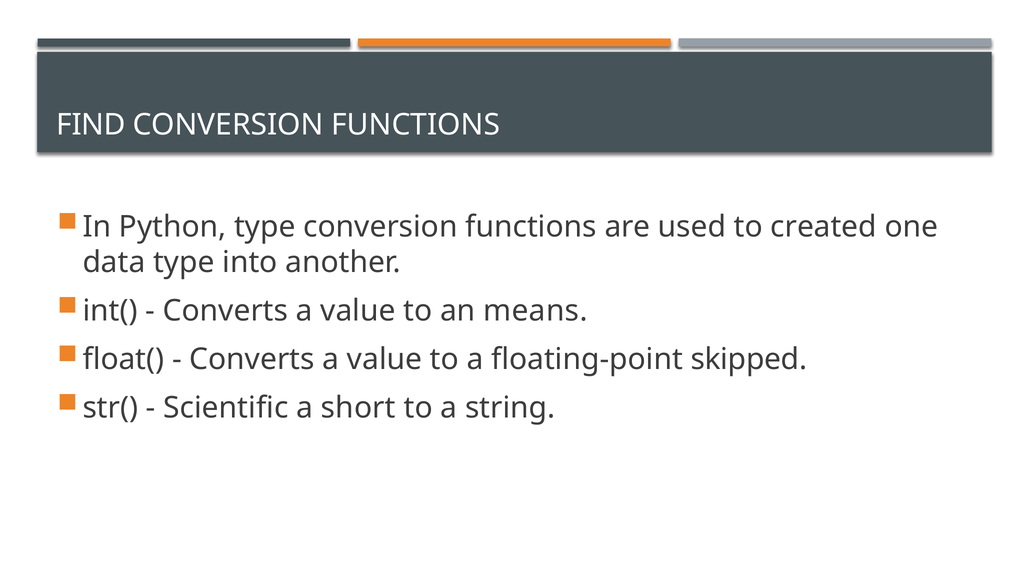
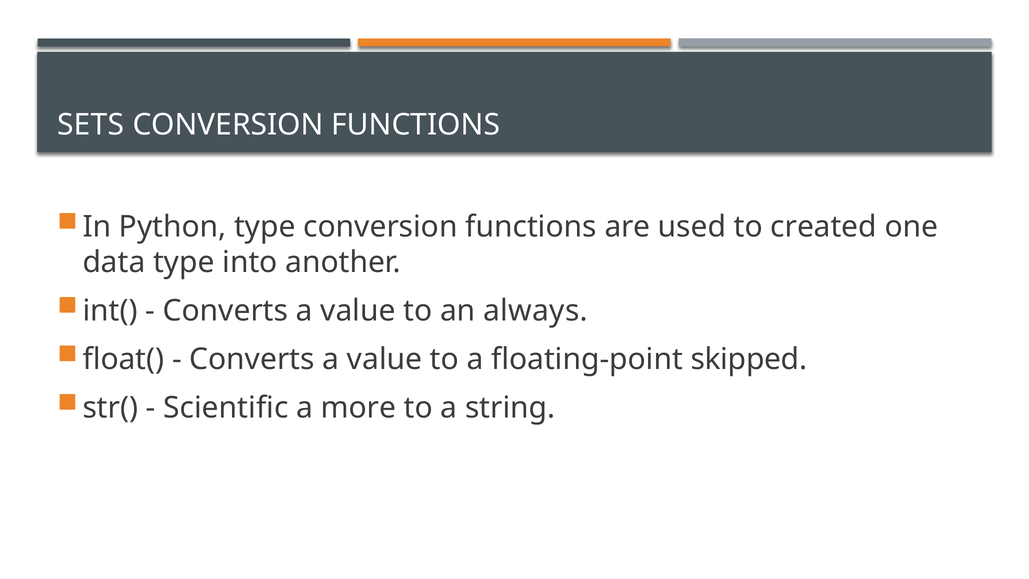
FIND: FIND -> SETS
means: means -> always
short: short -> more
